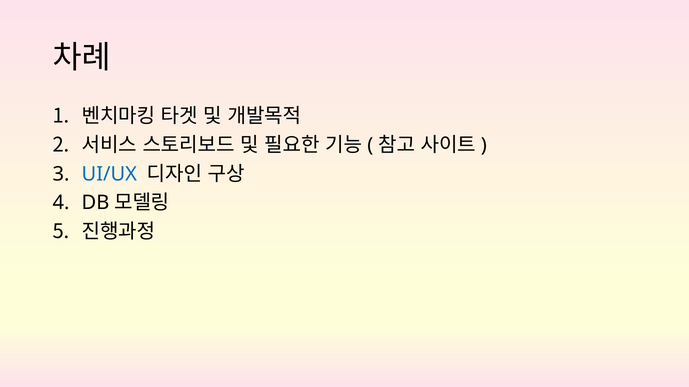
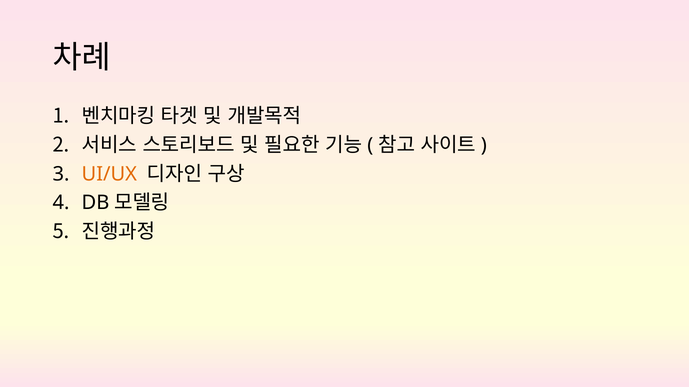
UI/UX colour: blue -> orange
